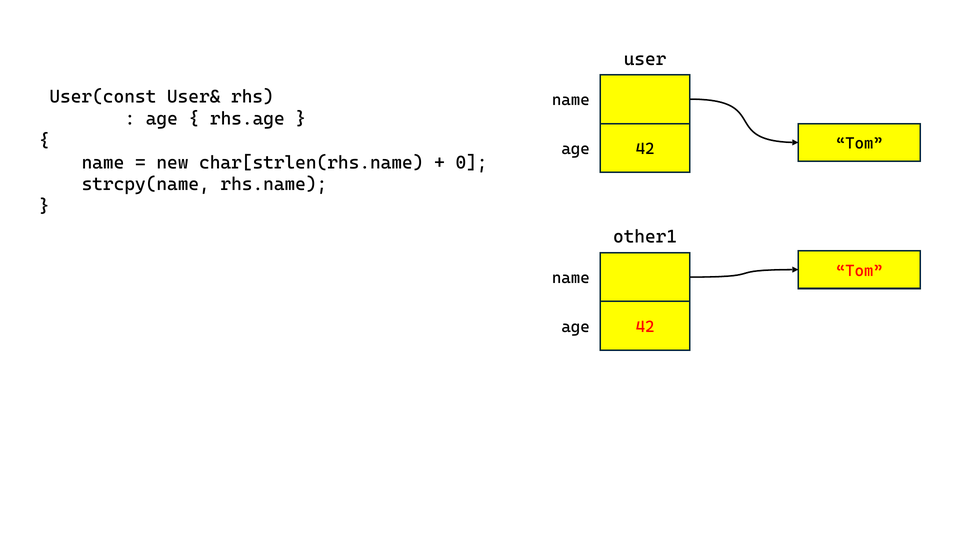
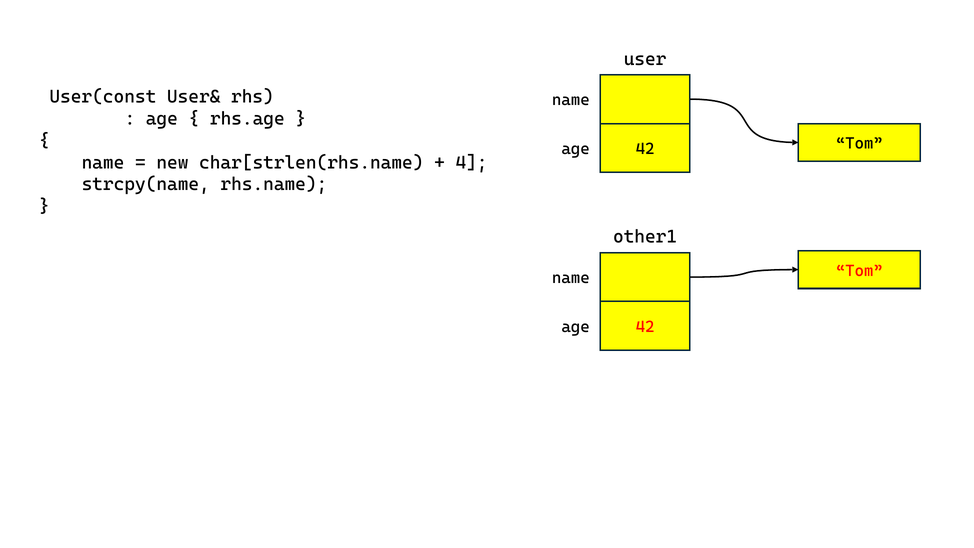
0: 0 -> 4
